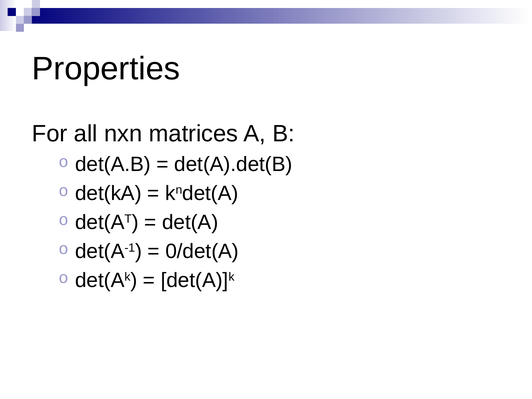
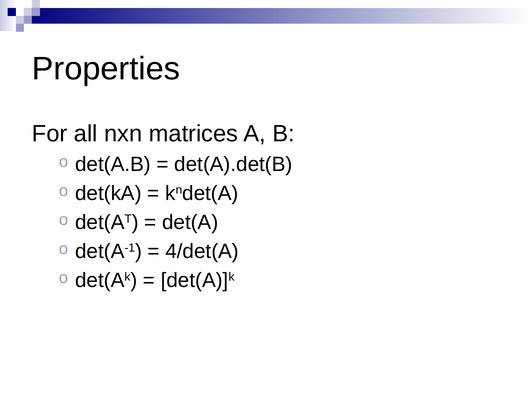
0/det(A: 0/det(A -> 4/det(A
